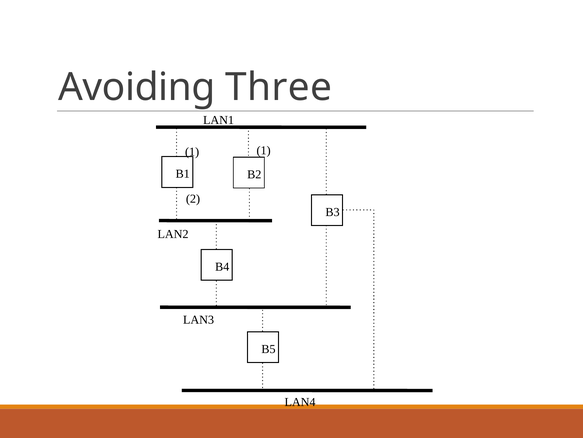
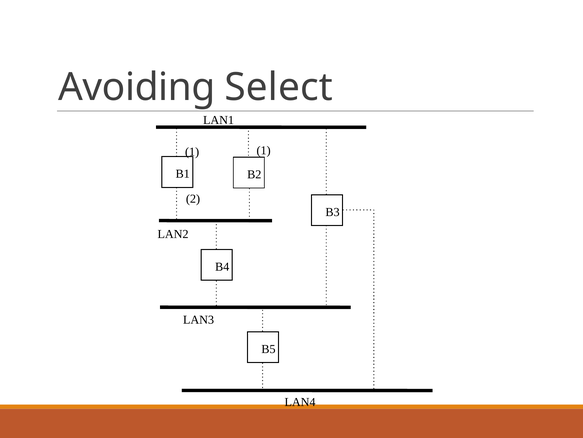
Three: Three -> Select
